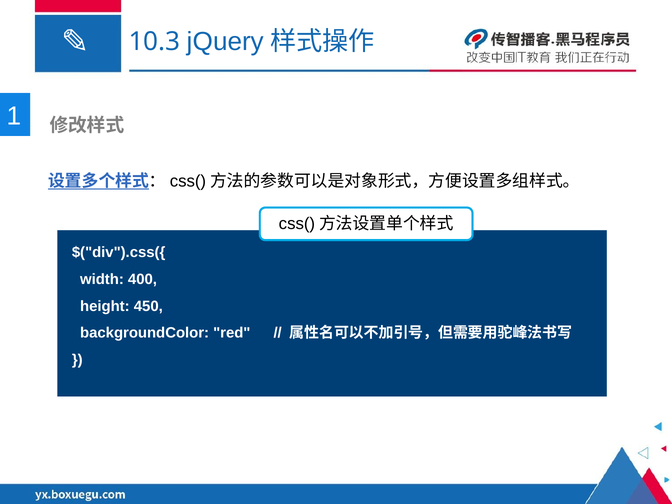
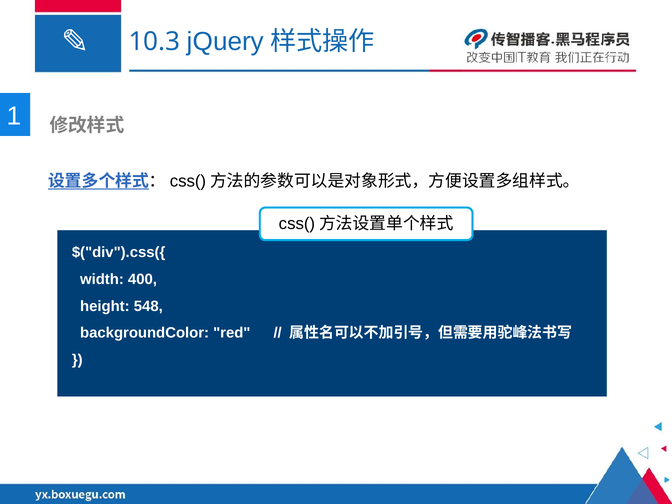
450: 450 -> 548
